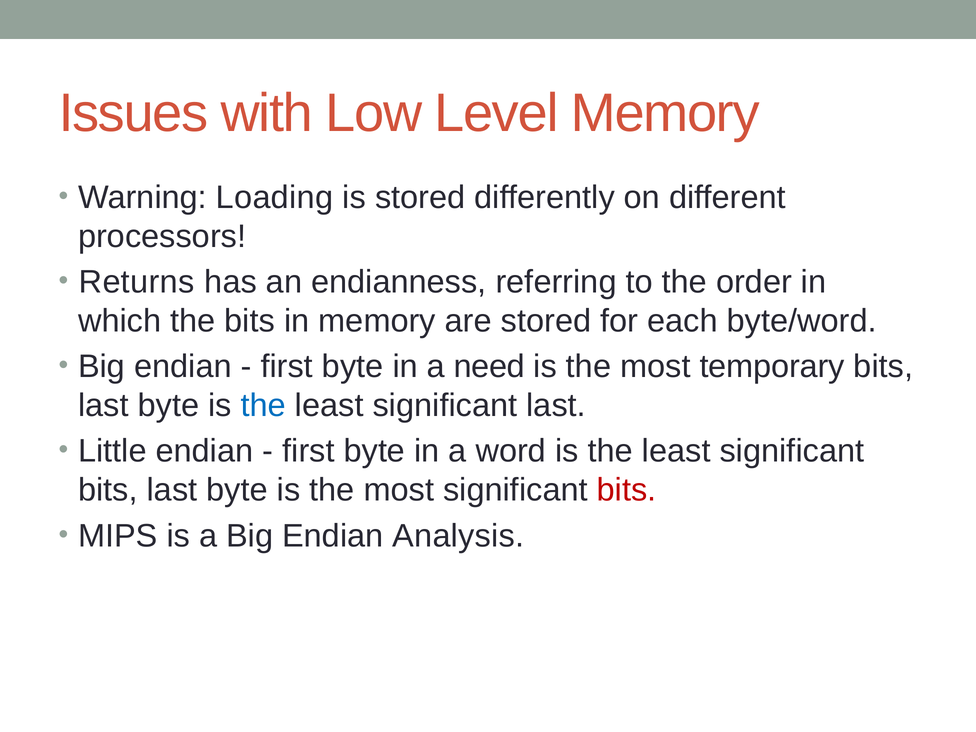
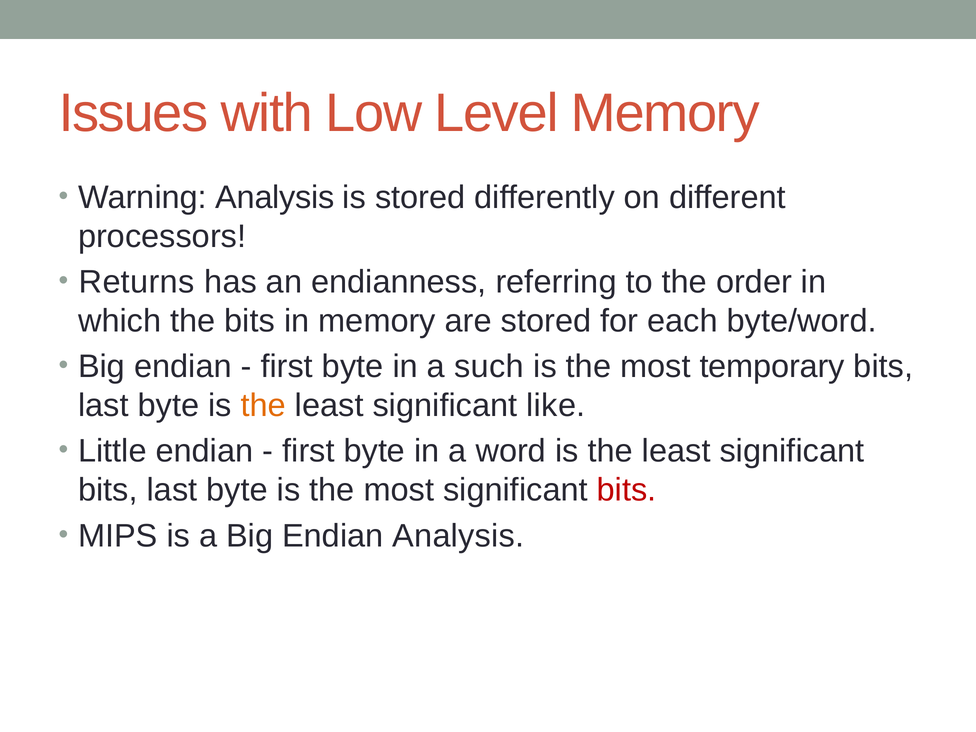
Warning Loading: Loading -> Analysis
need: need -> such
the at (263, 406) colour: blue -> orange
significant last: last -> like
